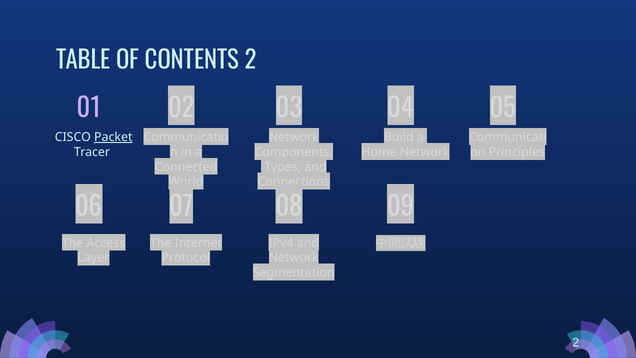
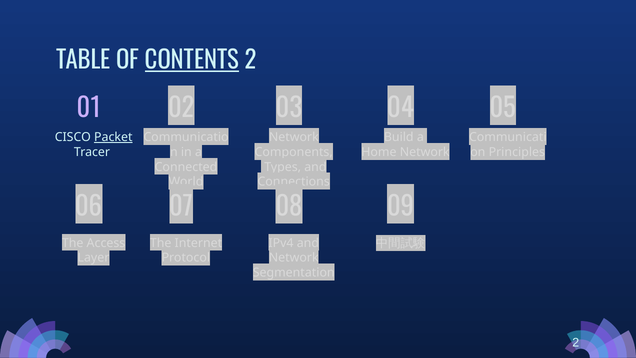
CONTENTS underline: none -> present
